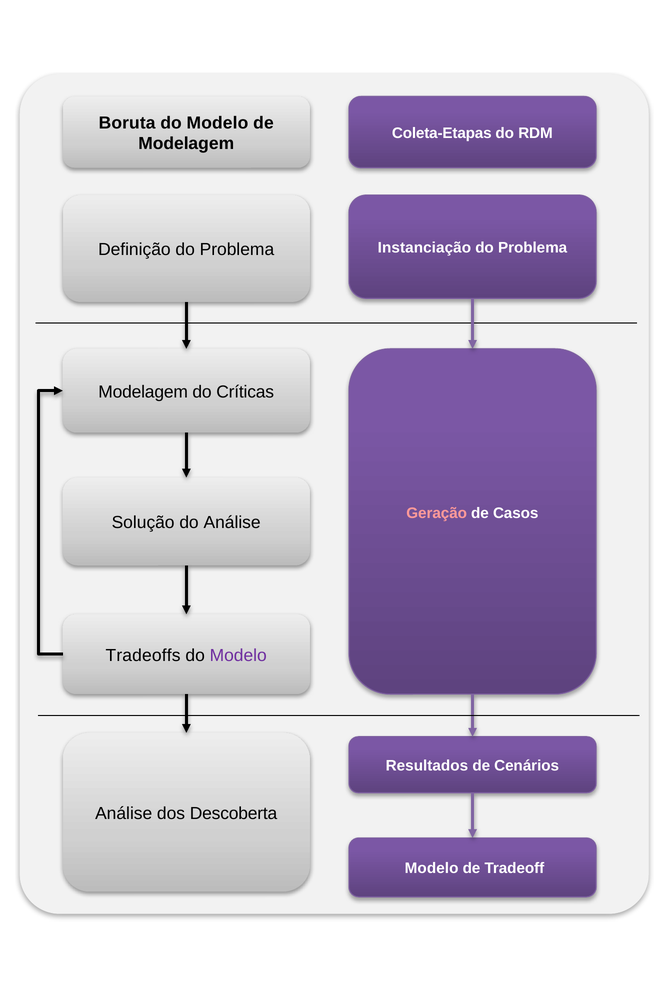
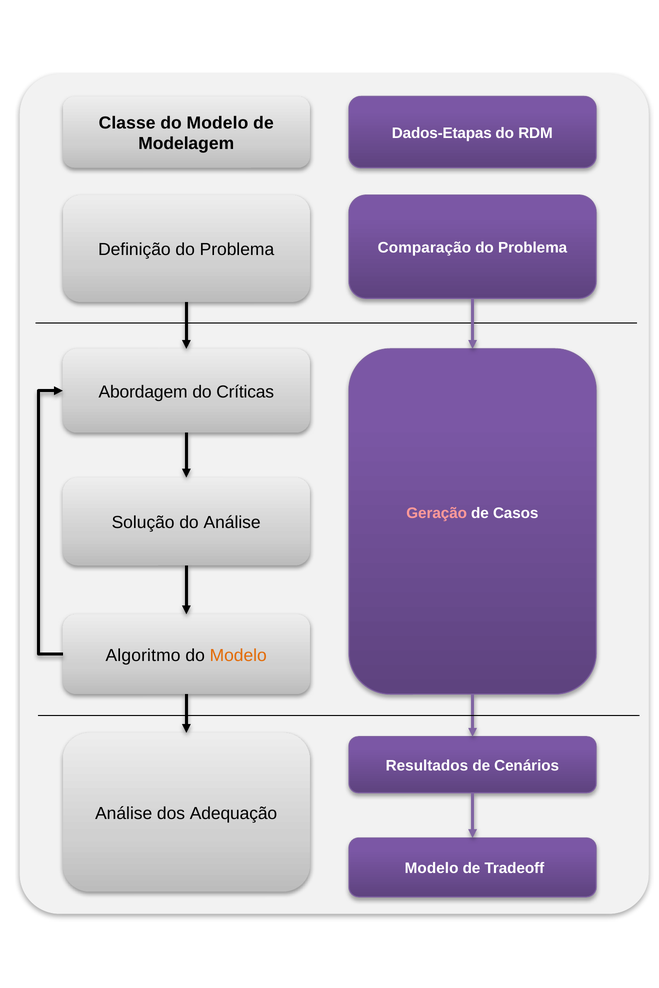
Boruta: Boruta -> Classe
Coleta-Etapas: Coleta-Etapas -> Dados-Etapas
Instanciação: Instanciação -> Comparação
Modelagem at (143, 392): Modelagem -> Abordagem
Tradeoffs: Tradeoffs -> Algoritmo
Modelo at (238, 656) colour: purple -> orange
Descoberta: Descoberta -> Adequação
